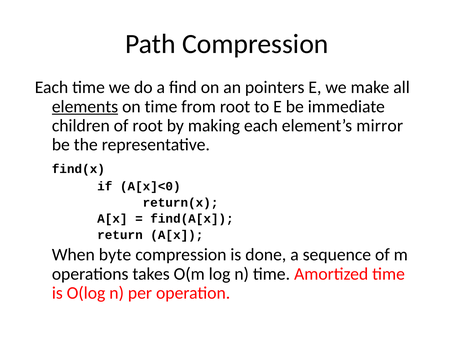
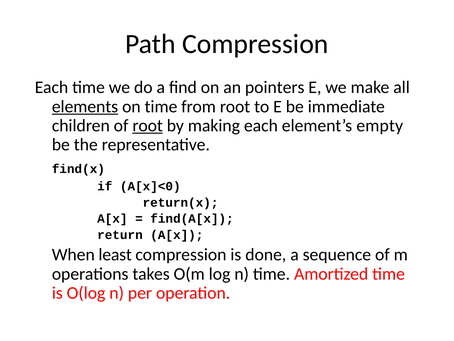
root at (148, 126) underline: none -> present
mirror: mirror -> empty
byte: byte -> least
